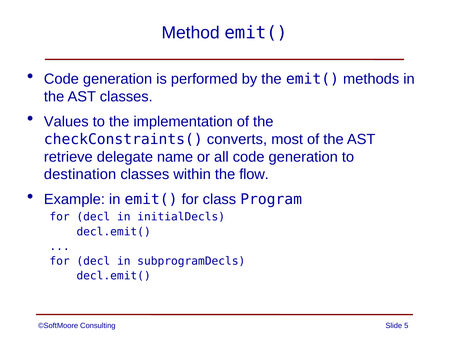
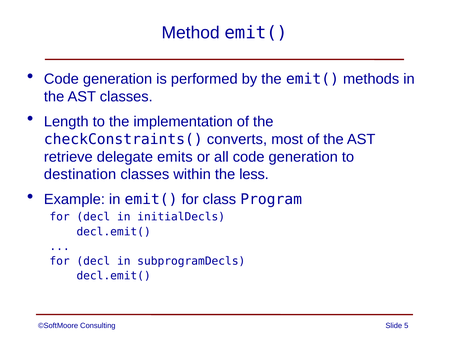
Values: Values -> Length
name: name -> emits
flow: flow -> less
